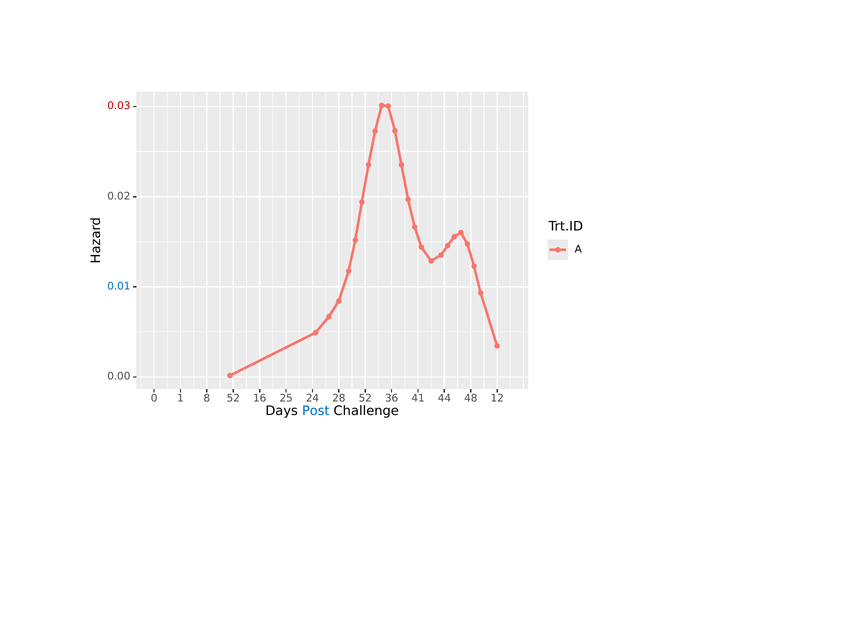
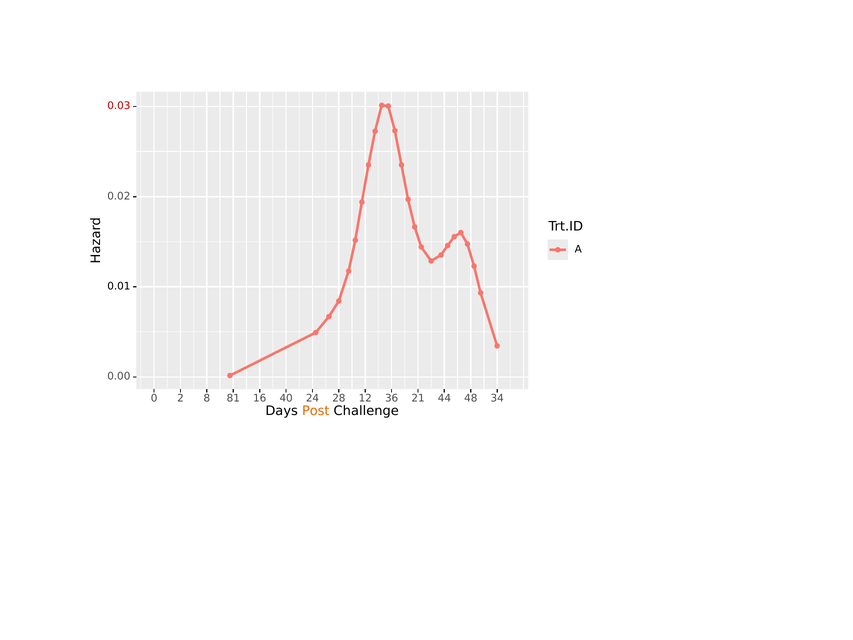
0.01 colour: blue -> black
1: 1 -> 2
8 52: 52 -> 81
25: 25 -> 40
28 52: 52 -> 12
41: 41 -> 21
12: 12 -> 34
Post colour: blue -> orange
